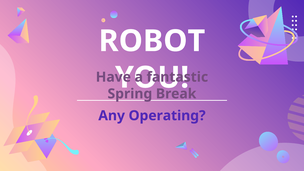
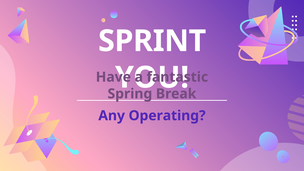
ROBOT: ROBOT -> SPRINT
